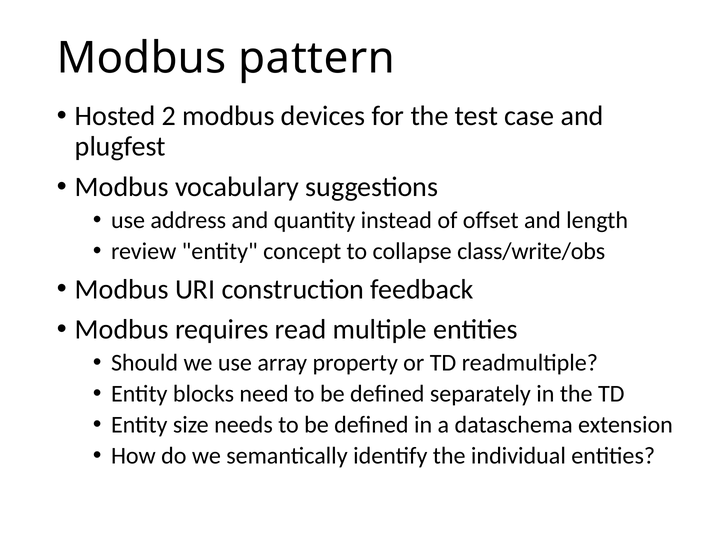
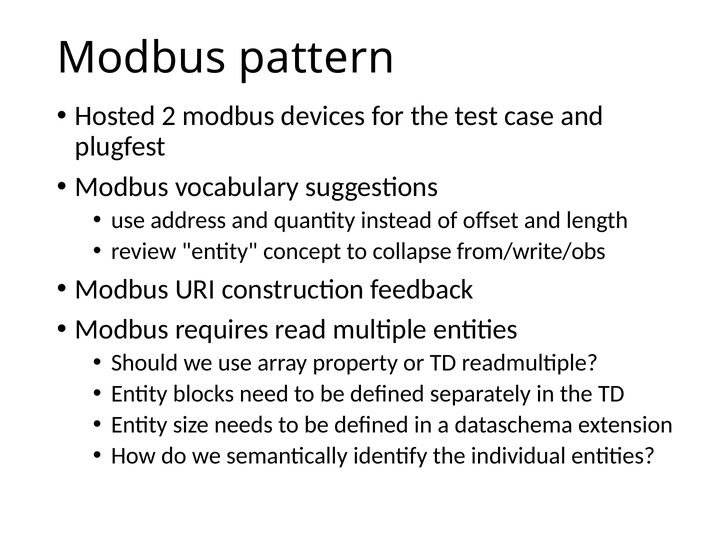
class/write/obs: class/write/obs -> from/write/obs
